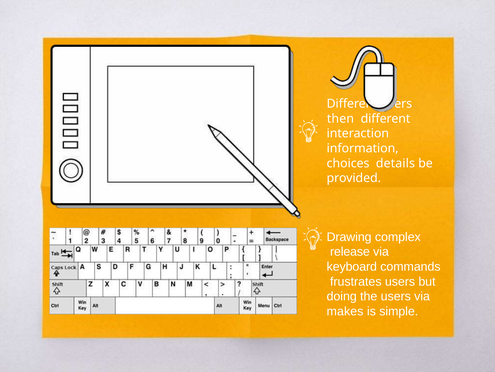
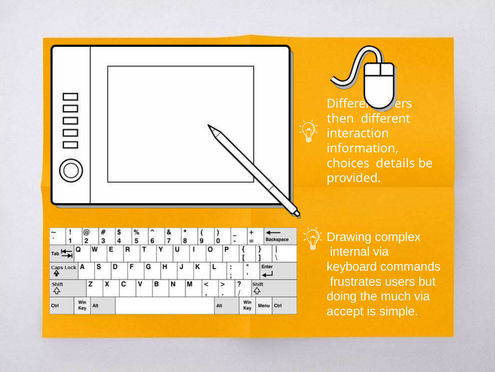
release: release -> internal
the users: users -> much
makes: makes -> accept
